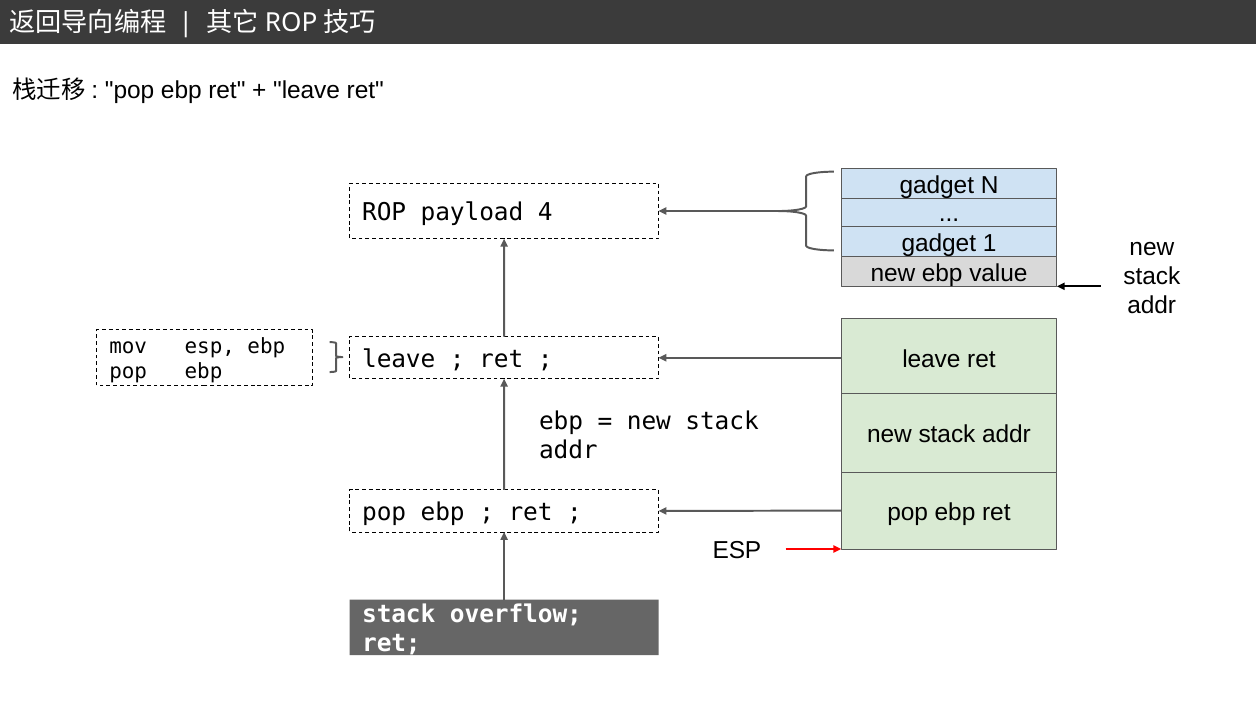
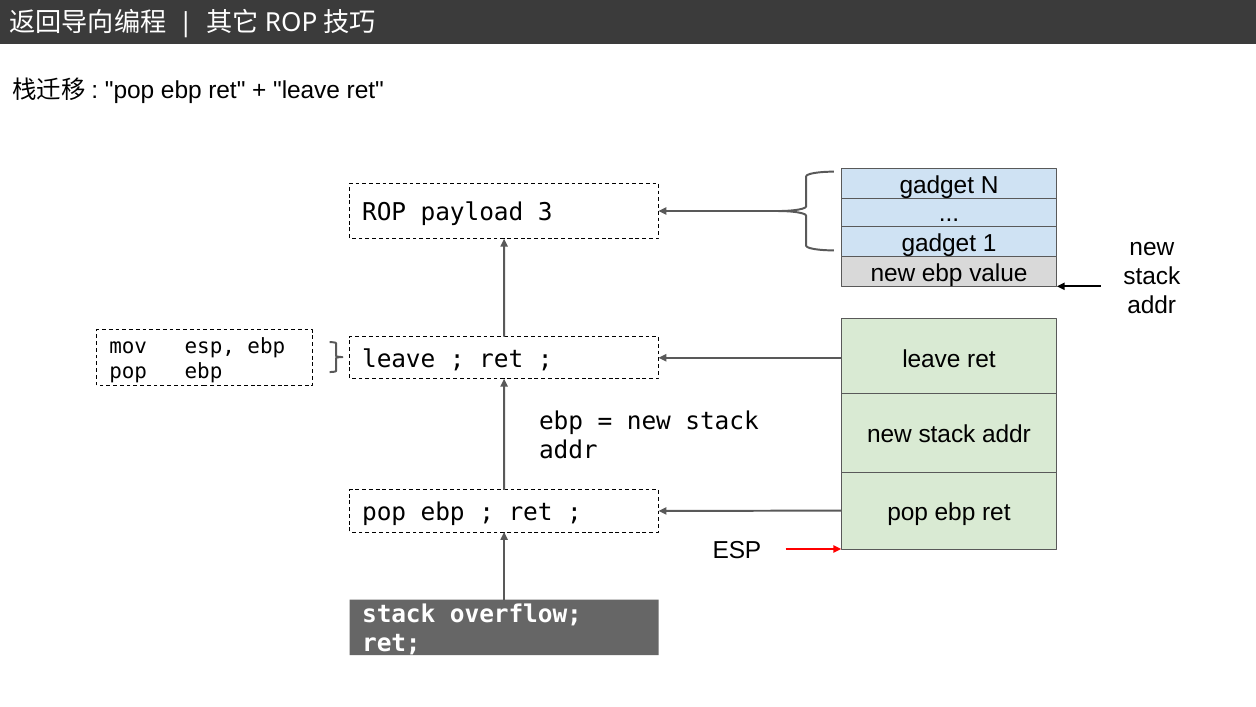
4: 4 -> 3
